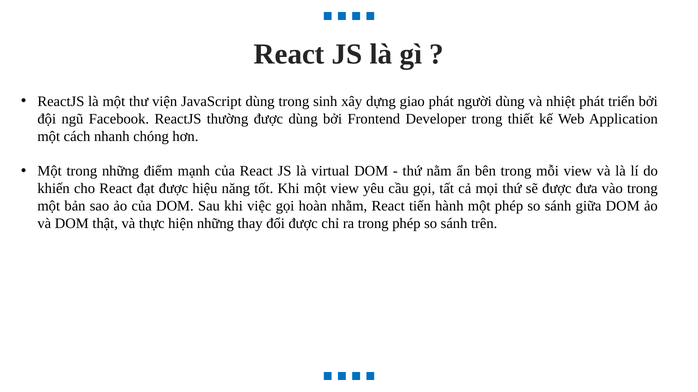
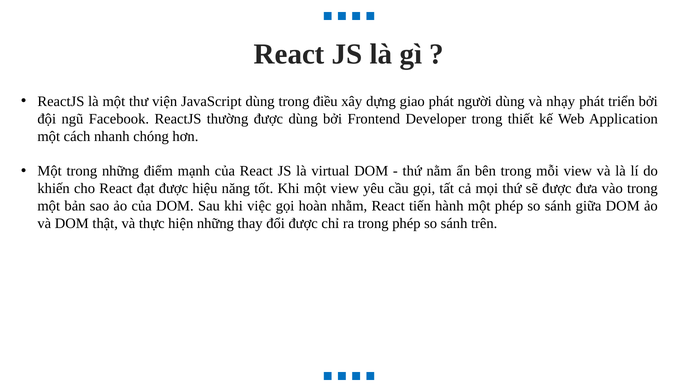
sinh: sinh -> điều
nhiệt: nhiệt -> nhạy
